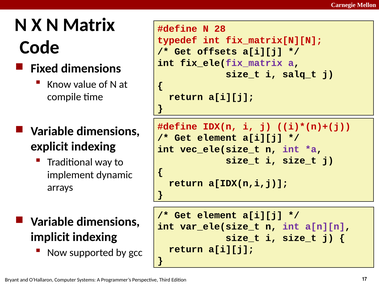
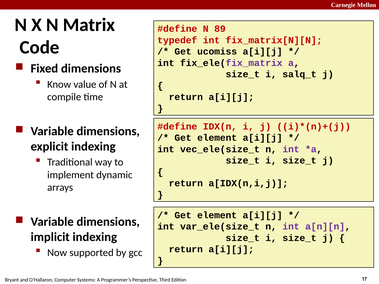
28: 28 -> 89
offsets: offsets -> ucomiss
